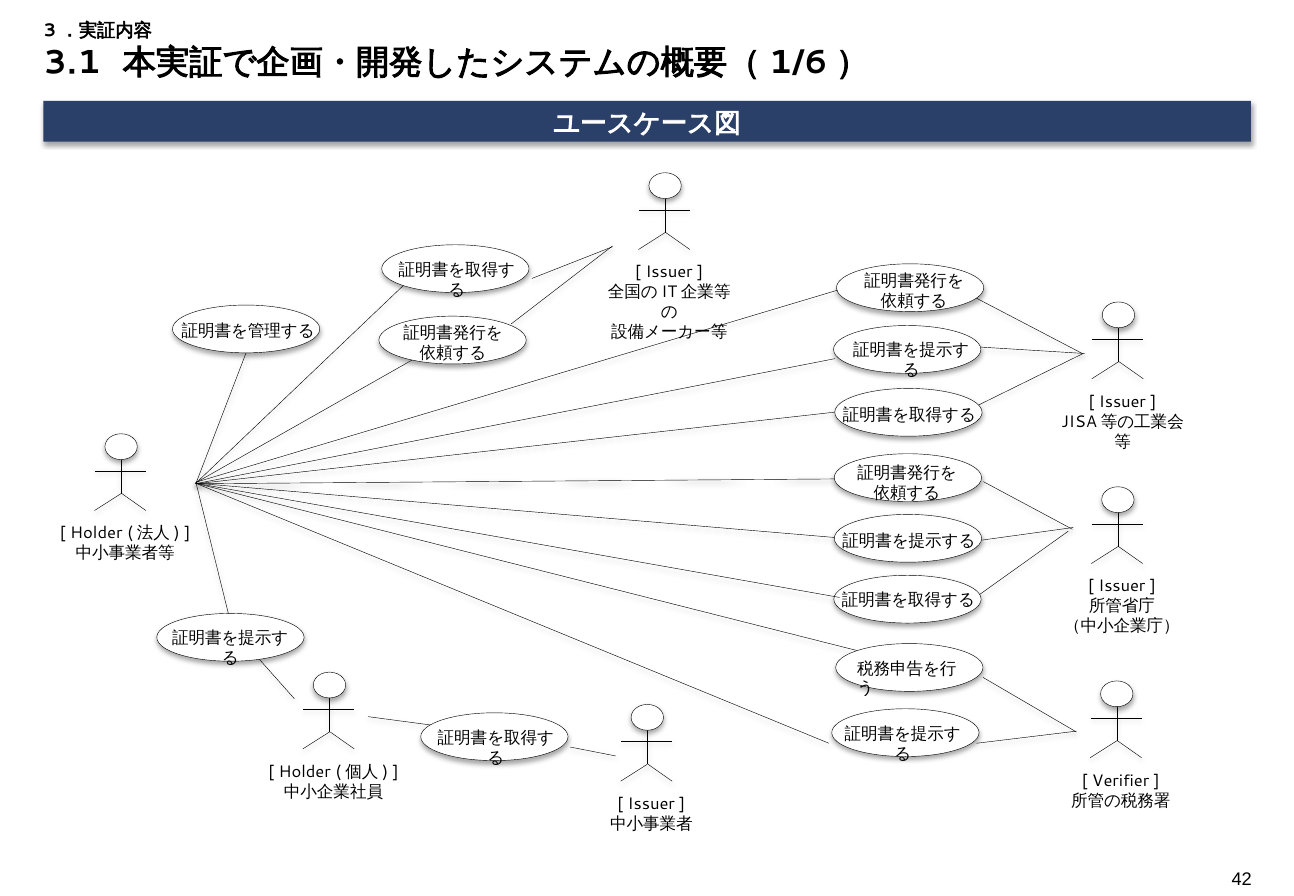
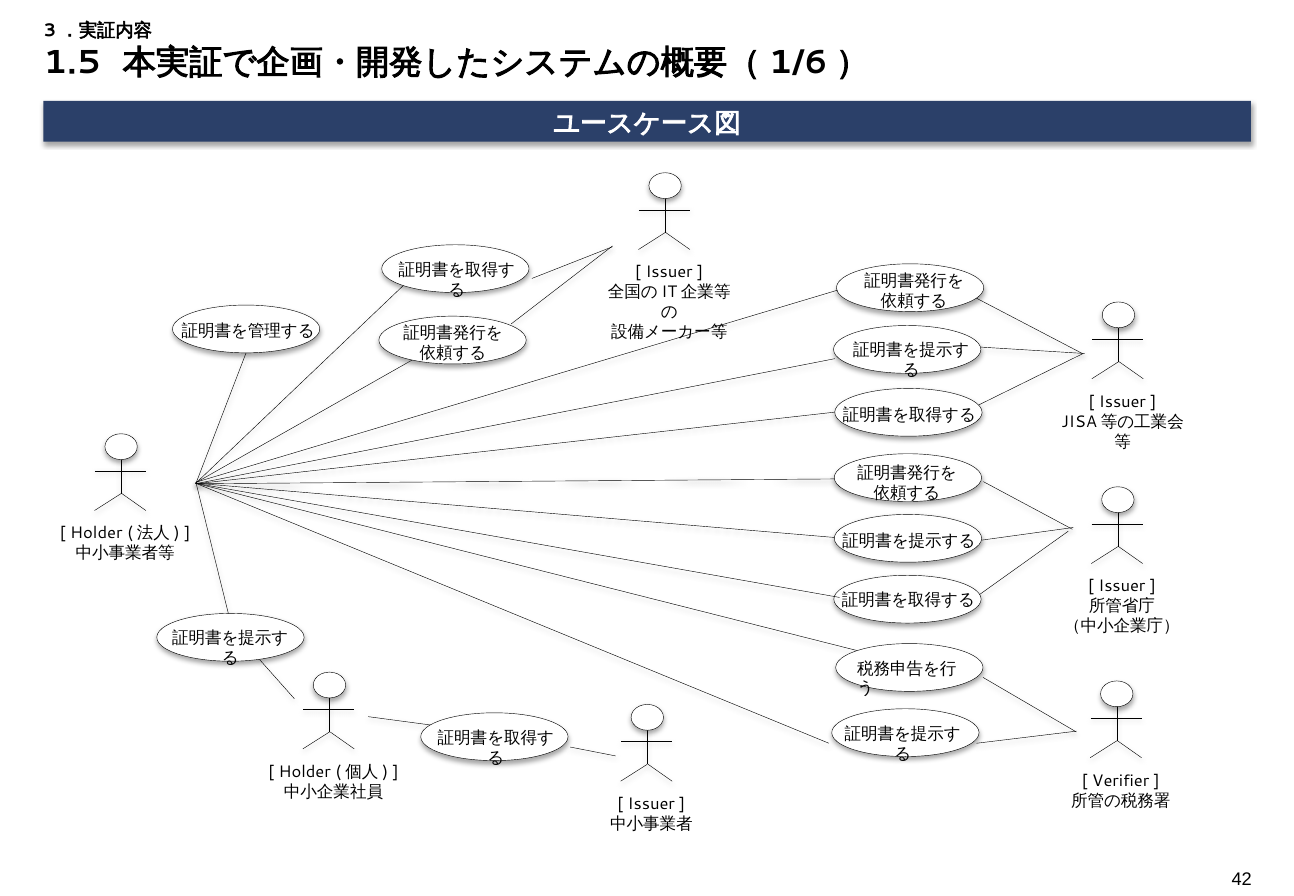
3.1: 3.1 -> 1.5
